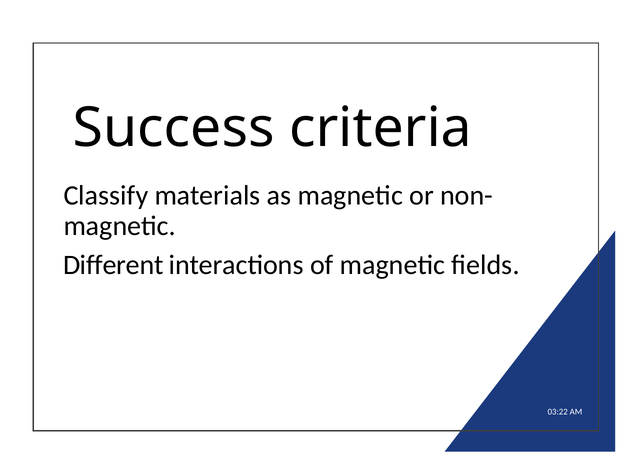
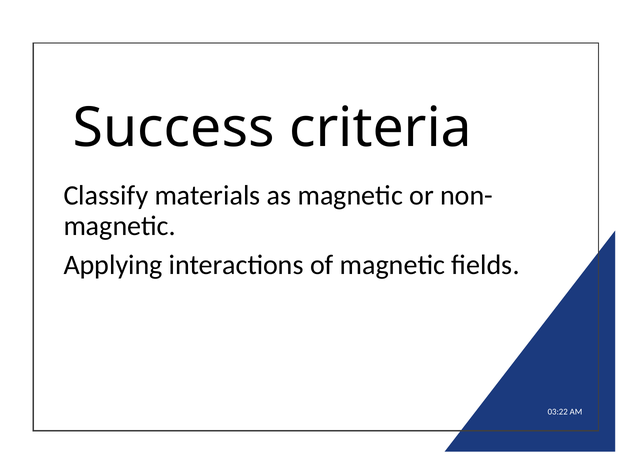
Different: Different -> Applying
